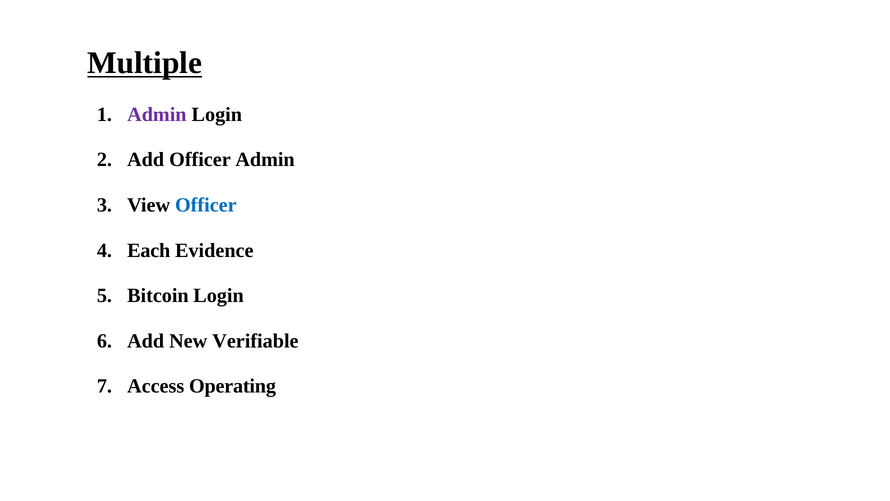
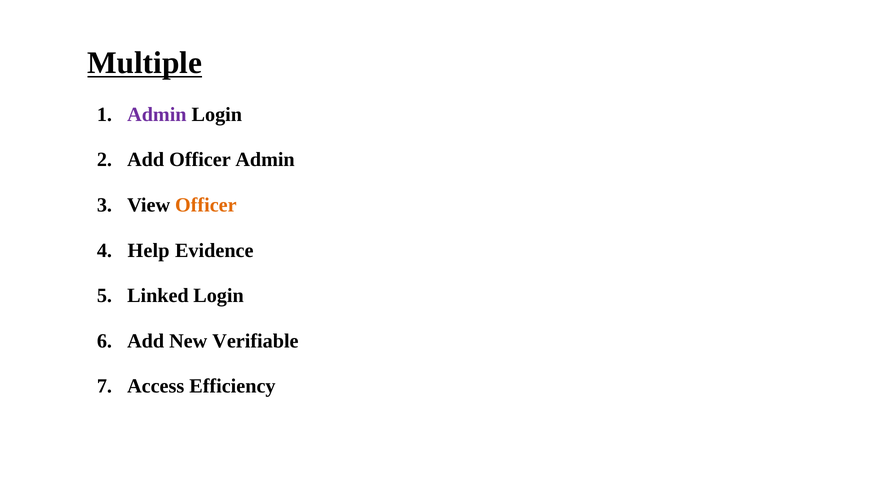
Officer at (206, 205) colour: blue -> orange
Each: Each -> Help
Bitcoin: Bitcoin -> Linked
Operating: Operating -> Efficiency
